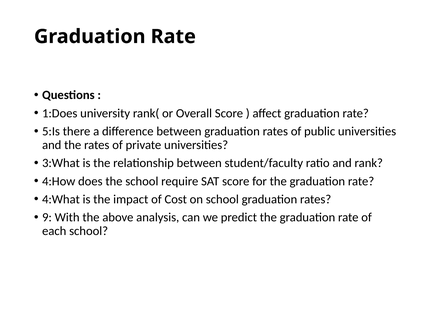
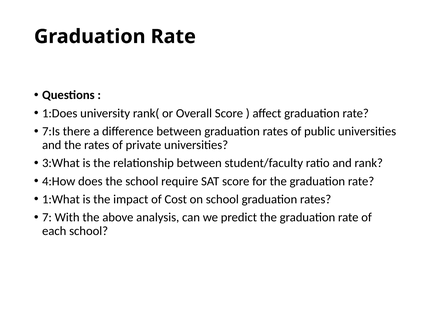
5:Is: 5:Is -> 7:Is
4:What: 4:What -> 1:What
9: 9 -> 7
